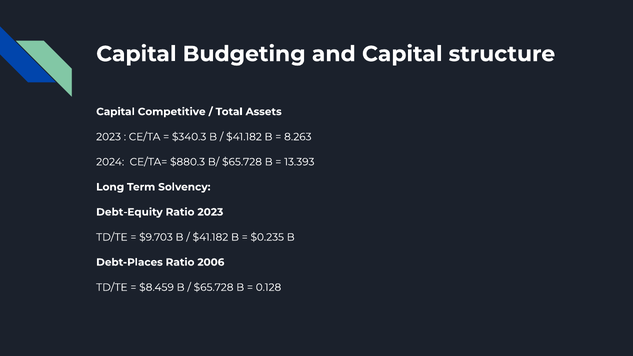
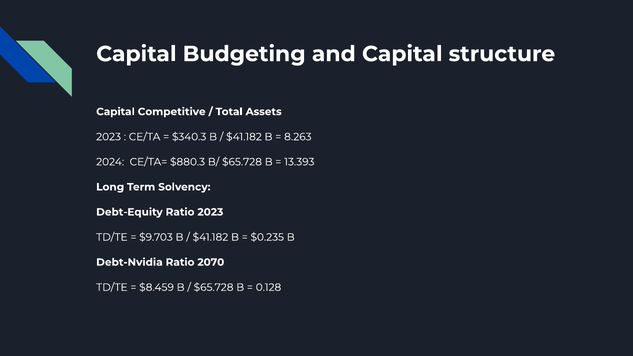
Debt-Places: Debt-Places -> Debt-Nvidia
2006: 2006 -> 2070
